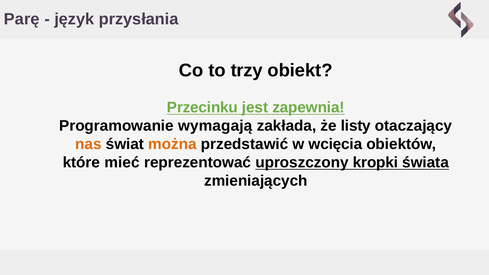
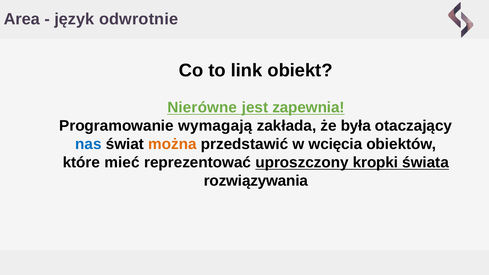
Parę: Parę -> Area
przysłania: przysłania -> odwrotnie
trzy: trzy -> link
Przecinku: Przecinku -> Nierówne
listy: listy -> była
nas colour: orange -> blue
zmieniających: zmieniających -> rozwiązywania
